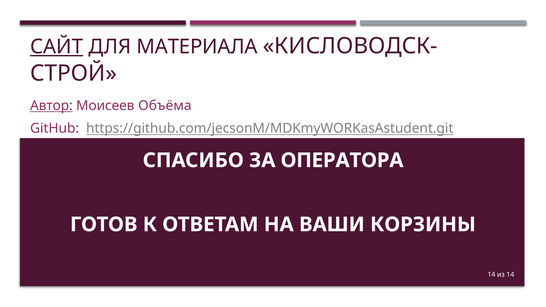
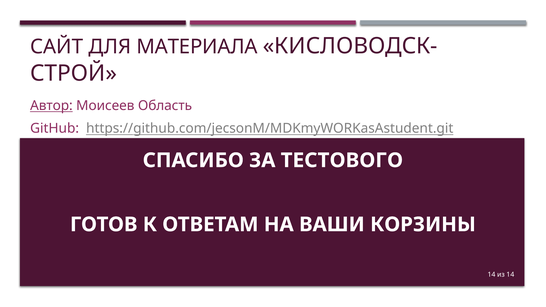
САЙТ underline: present -> none
Объёма: Объёма -> Область
ОПЕРАТОРА: ОПЕРАТОРА -> ТЕСТОВОГО
